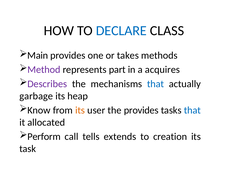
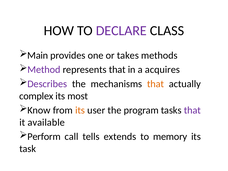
DECLARE colour: blue -> purple
represents part: part -> that
that at (156, 84) colour: blue -> orange
garbage: garbage -> complex
heap: heap -> most
the provides: provides -> program
that at (192, 110) colour: blue -> purple
allocated: allocated -> available
creation: creation -> memory
